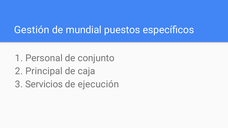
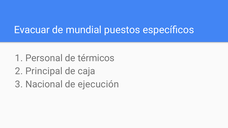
Gestión: Gestión -> Evacuar
conjunto: conjunto -> térmicos
Servicios: Servicios -> Nacional
